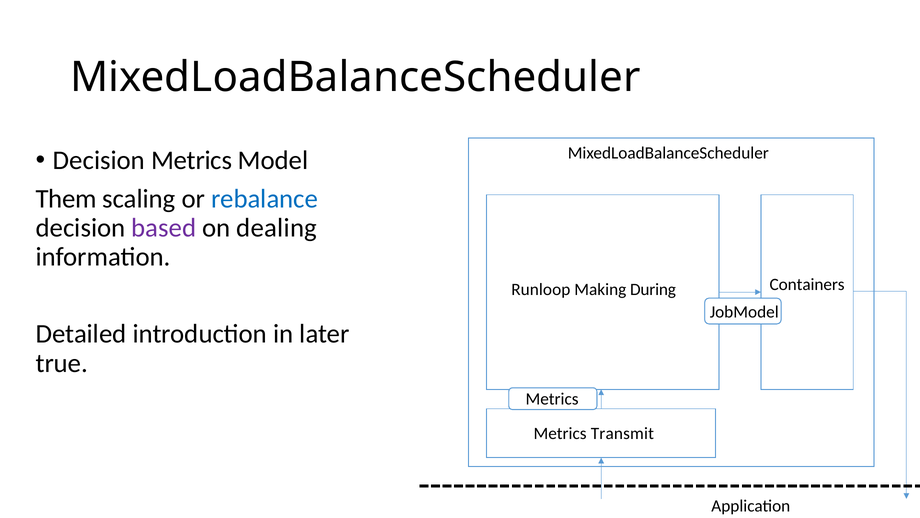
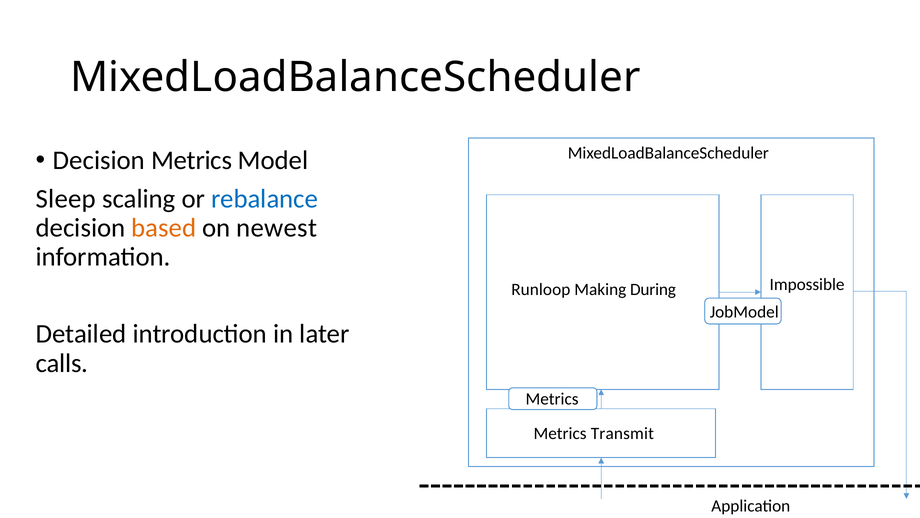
Them: Them -> Sleep
based colour: purple -> orange
dealing: dealing -> newest
Containers: Containers -> Impossible
true: true -> calls
